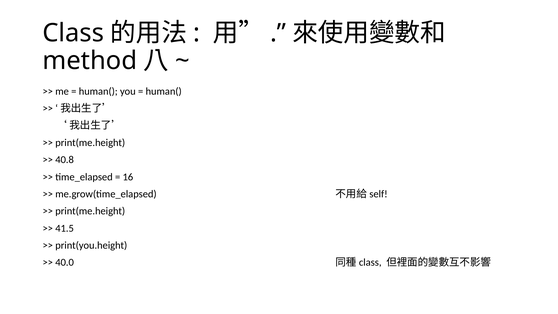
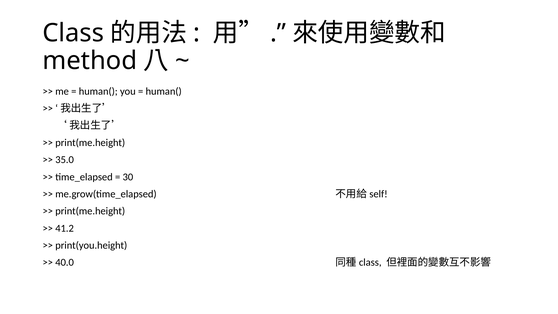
40.8: 40.8 -> 35.0
16: 16 -> 30
41.5: 41.5 -> 41.2
